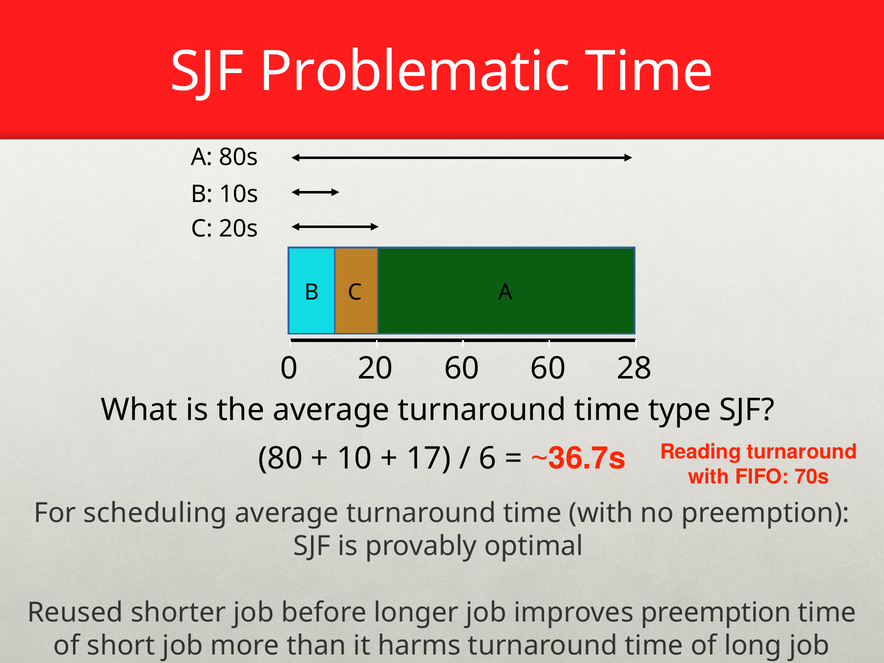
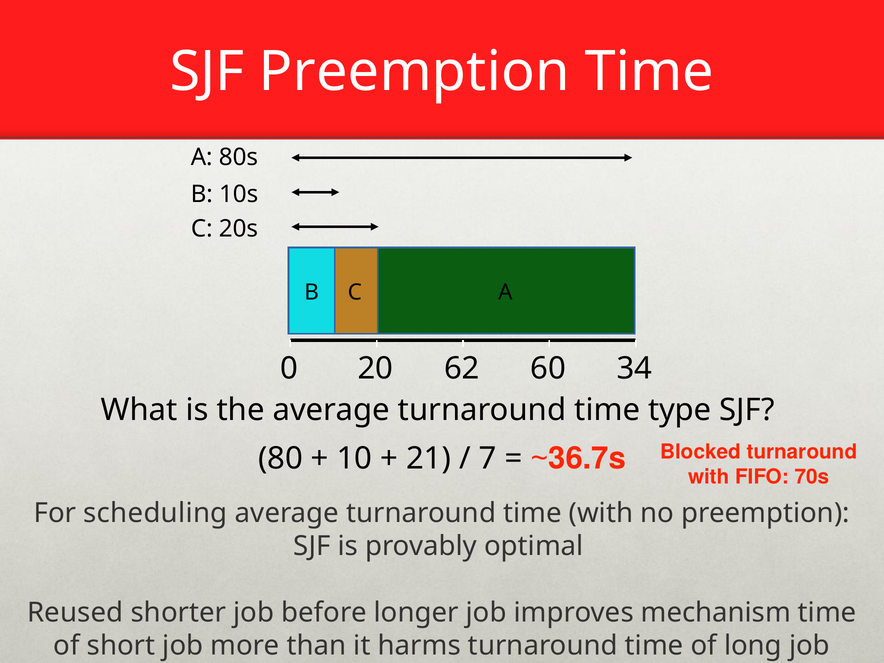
SJF Problematic: Problematic -> Preemption
20 60: 60 -> 62
28: 28 -> 34
Reading: Reading -> Blocked
17: 17 -> 21
6: 6 -> 7
improves preemption: preemption -> mechanism
